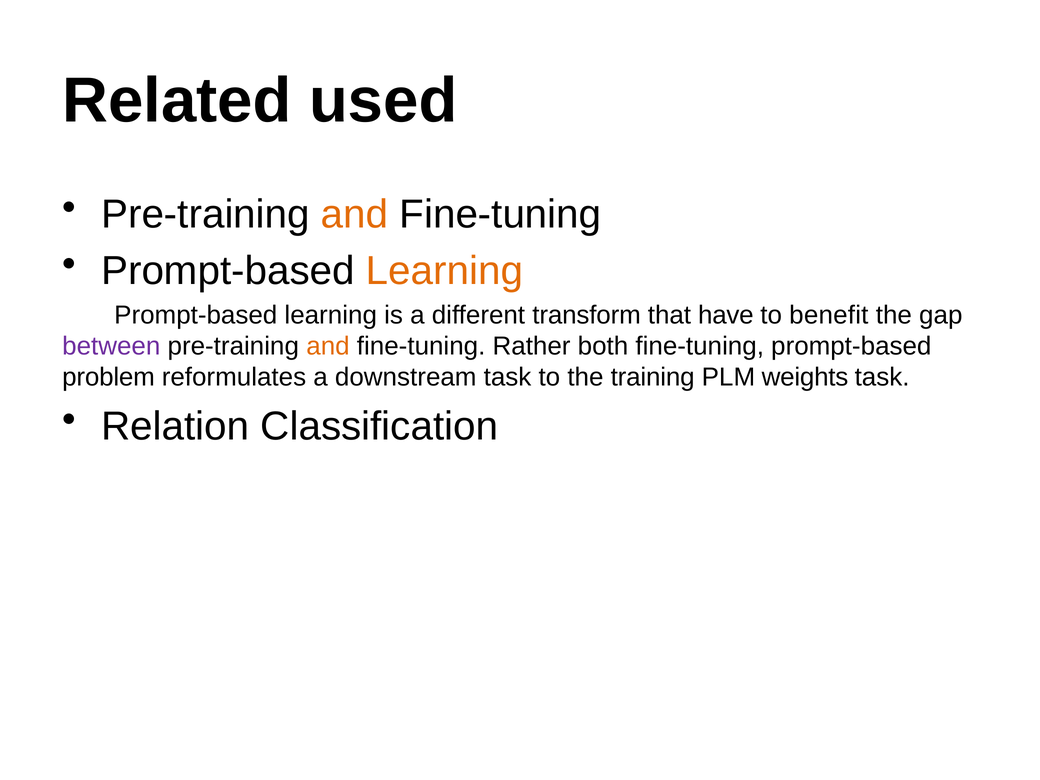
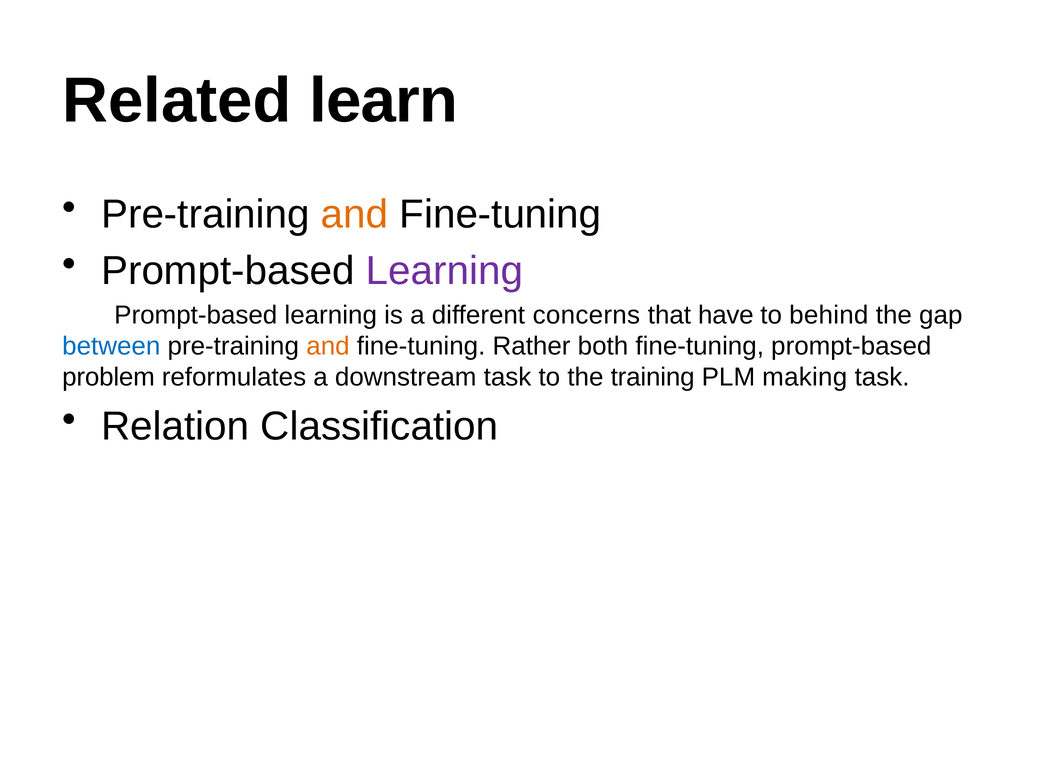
used: used -> learn
Learning at (444, 271) colour: orange -> purple
transform: transform -> concerns
benefit: benefit -> behind
between colour: purple -> blue
weights: weights -> making
